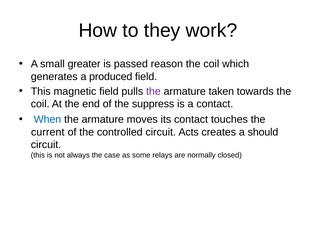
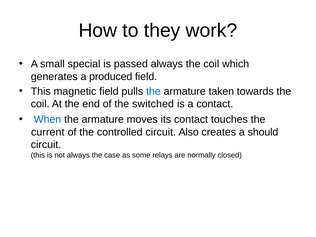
greater: greater -> special
passed reason: reason -> always
the at (153, 91) colour: purple -> blue
suppress: suppress -> switched
Acts: Acts -> Also
